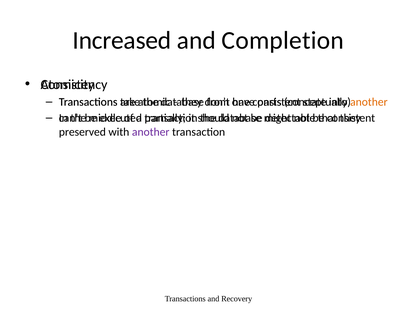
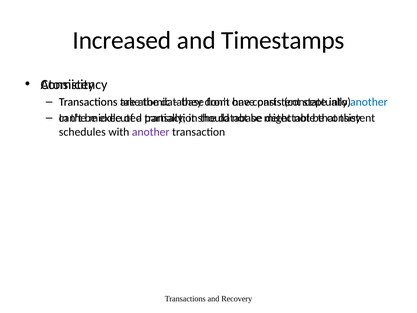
Completion: Completion -> Timestamps
another at (369, 102) colour: orange -> blue
preserved: preserved -> schedules
